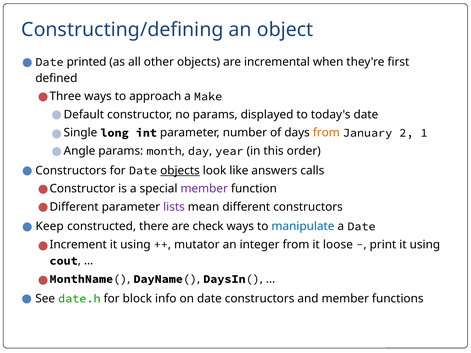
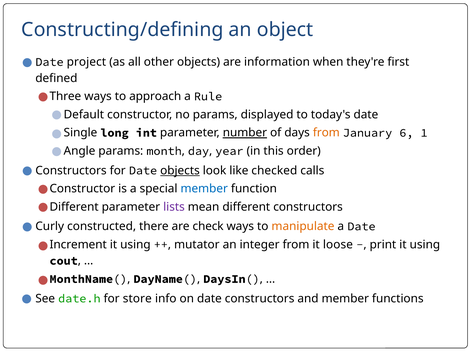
printed: printed -> project
incremental: incremental -> information
Make: Make -> Rule
number underline: none -> present
2: 2 -> 6
answers: answers -> checked
member at (204, 189) colour: purple -> blue
Keep: Keep -> Curly
manipulate colour: blue -> orange
block: block -> store
